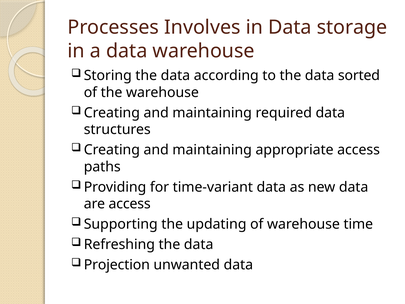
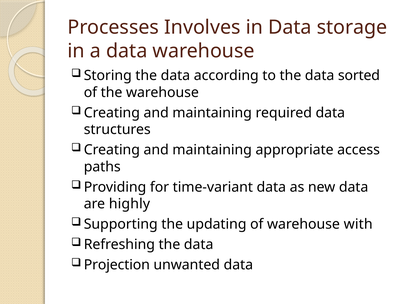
are access: access -> highly
time: time -> with
